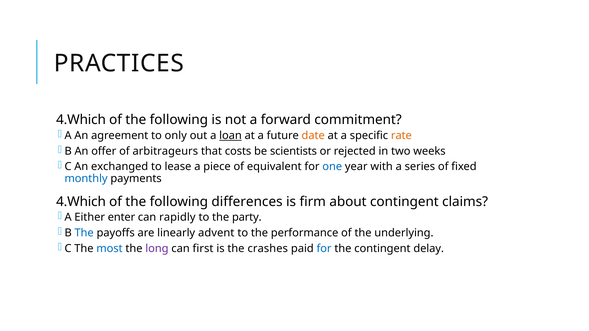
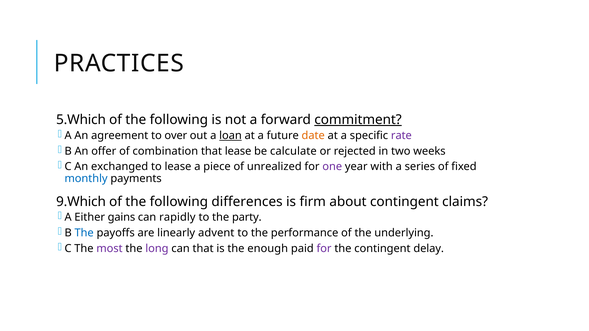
4.Which at (81, 120): 4.Which -> 5.Which
commitment underline: none -> present
only: only -> over
rate colour: orange -> purple
arbitrageurs: arbitrageurs -> combination
that costs: costs -> lease
scientists: scientists -> calculate
equivalent: equivalent -> unrealized
one colour: blue -> purple
4.Which at (81, 202): 4.Which -> 9.Which
enter: enter -> gains
most colour: blue -> purple
can first: first -> that
crashes: crashes -> enough
for at (324, 249) colour: blue -> purple
